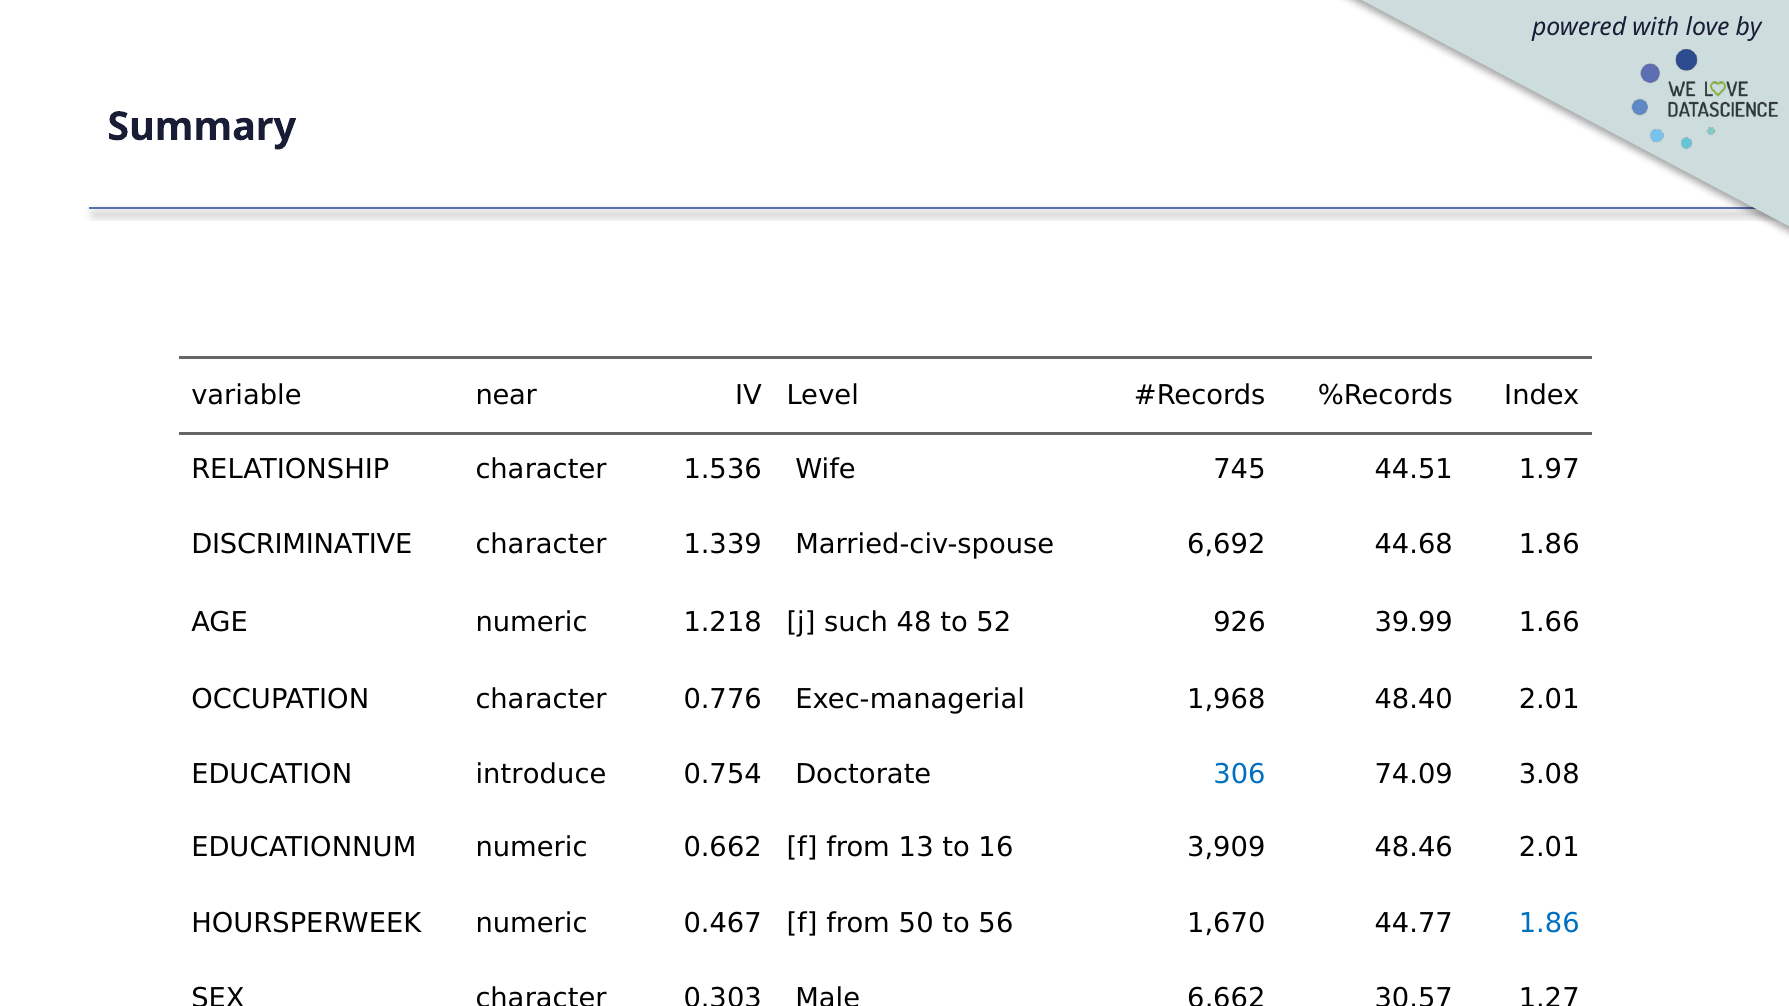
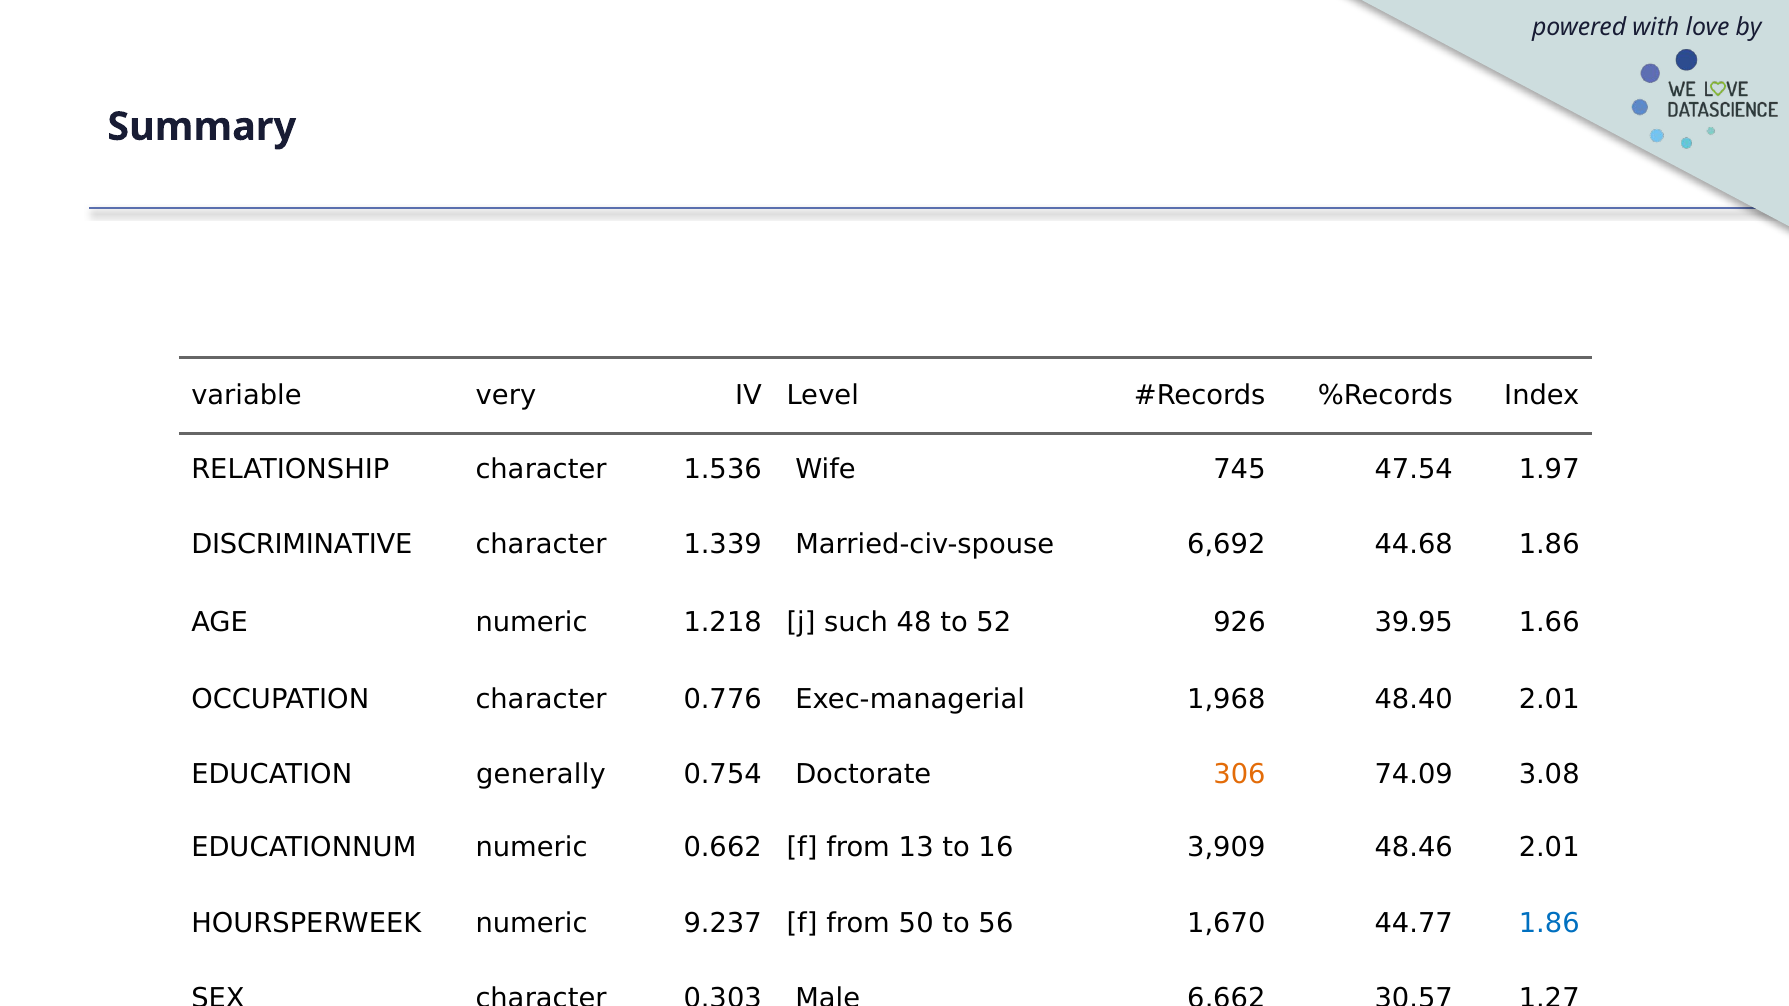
near: near -> very
44.51: 44.51 -> 47.54
39.99: 39.99 -> 39.95
introduce: introduce -> generally
306 colour: blue -> orange
0.467: 0.467 -> 9.237
